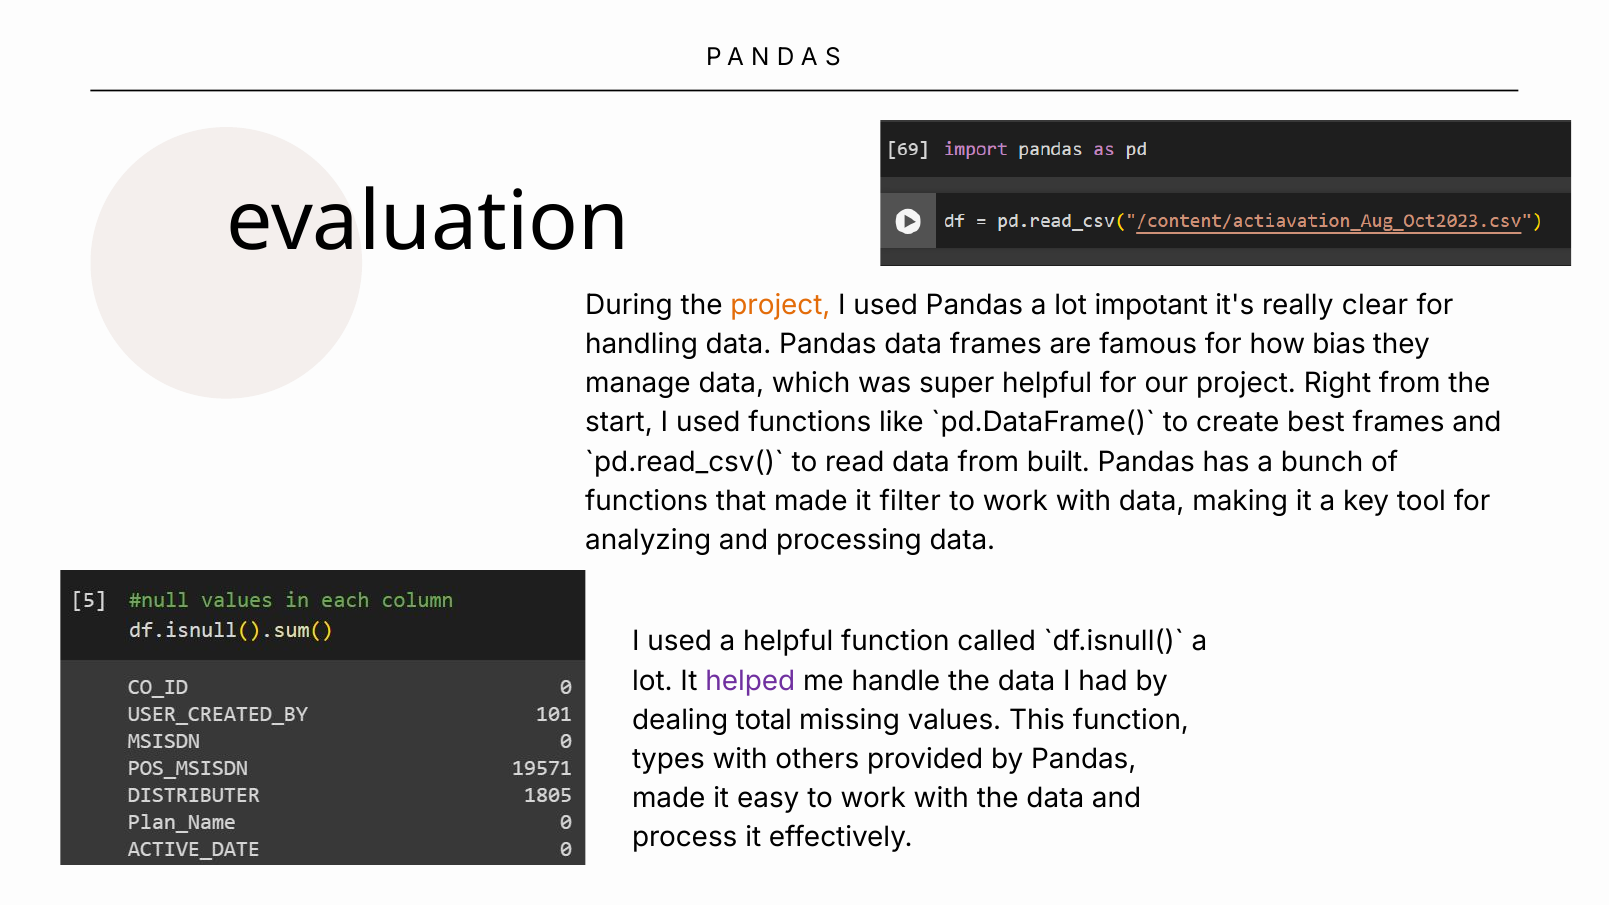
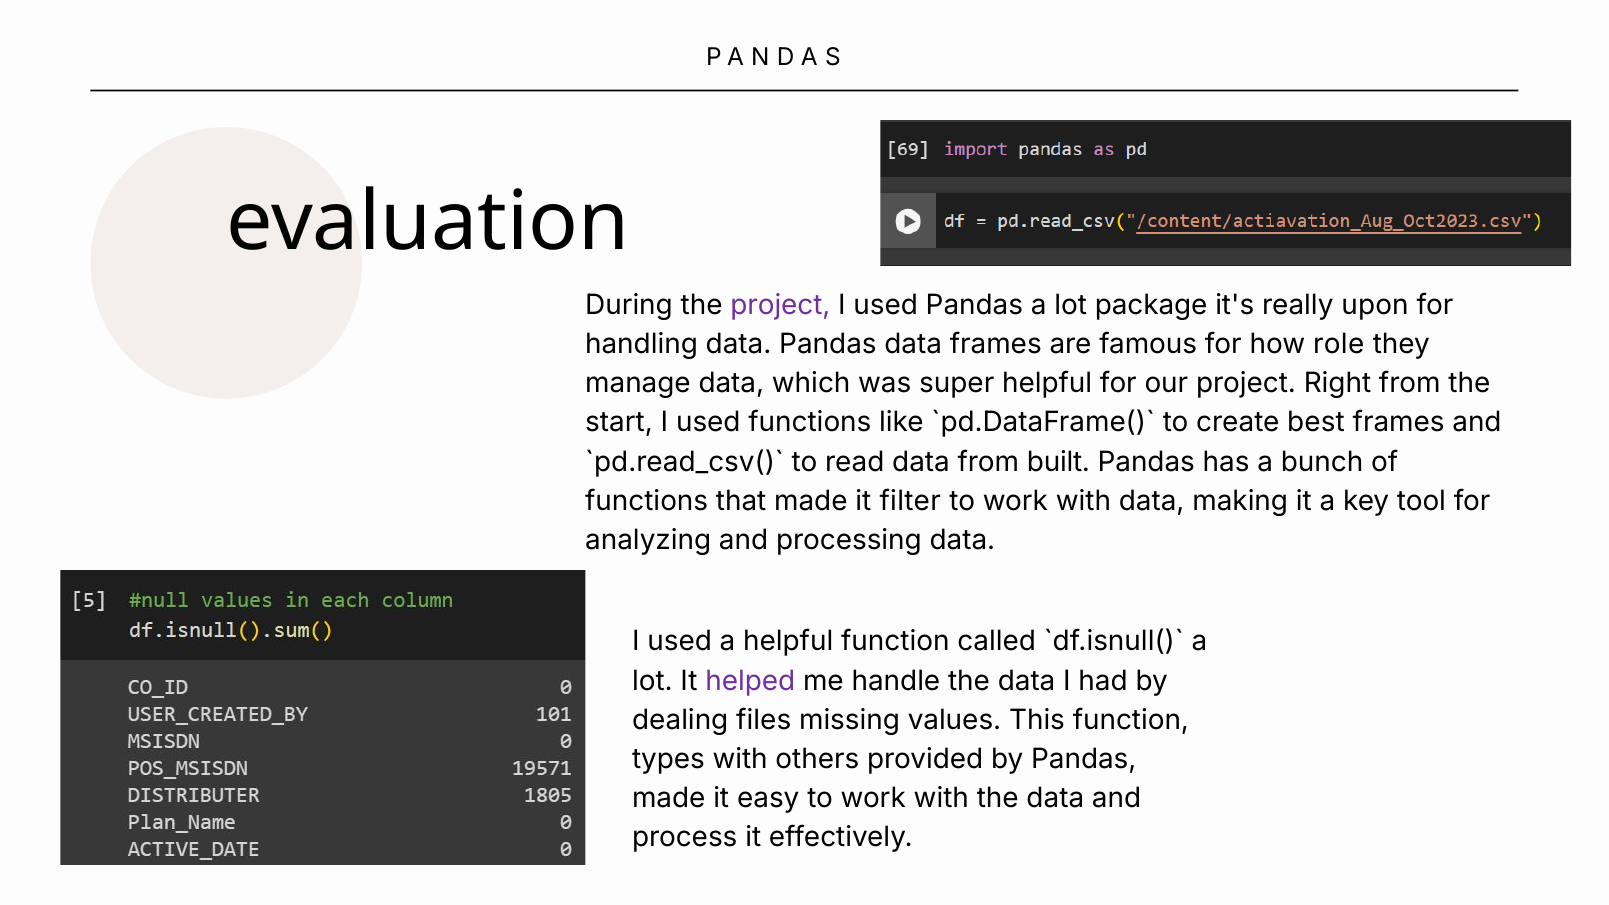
project at (780, 306) colour: orange -> purple
impotant: impotant -> package
clear: clear -> upon
bias: bias -> role
total: total -> files
